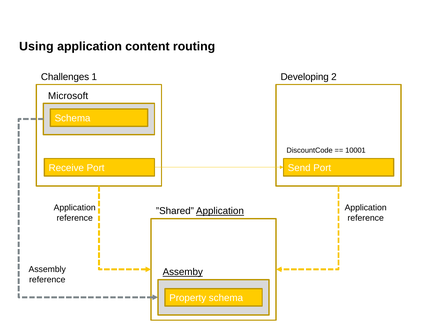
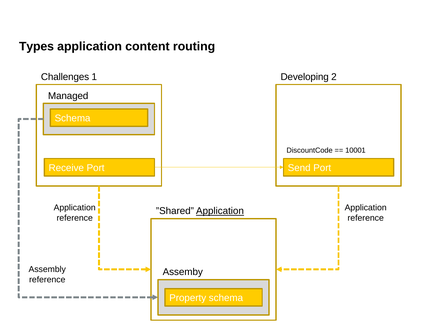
Using: Using -> Types
Microsoft: Microsoft -> Managed
Assemby underline: present -> none
